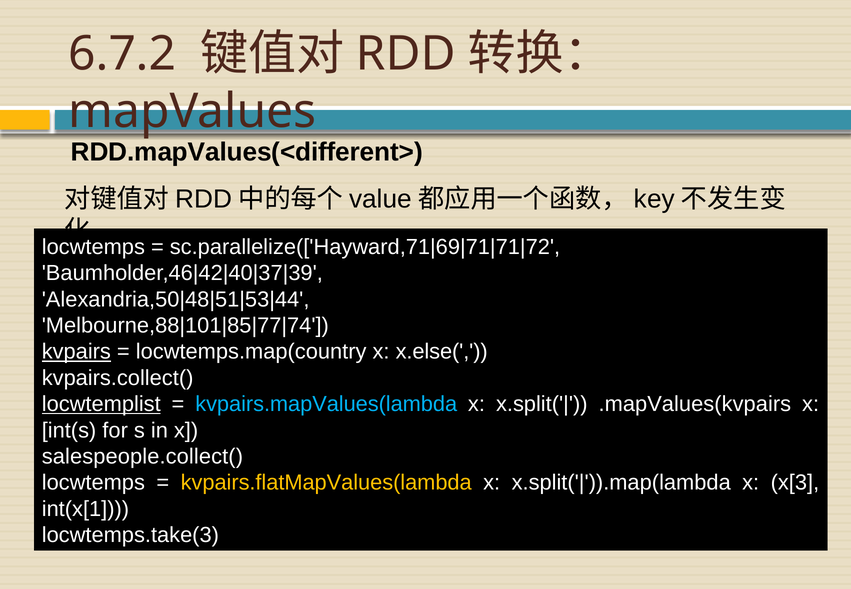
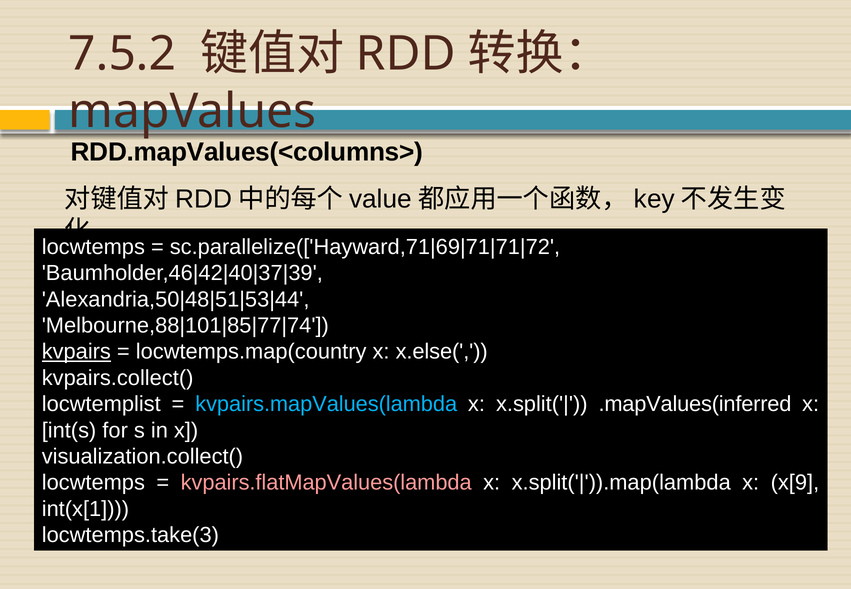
6.7.2: 6.7.2 -> 7.5.2
RDD.mapValues(<different>: RDD.mapValues(<different> -> RDD.mapValues(<columns>
locwtemplist underline: present -> none
.mapValues(kvpairs: .mapValues(kvpairs -> .mapValues(inferred
salespeople.collect(: salespeople.collect( -> visualization.collect(
kvpairs.flatMapValues(lambda colour: yellow -> pink
x[3: x[3 -> x[9
